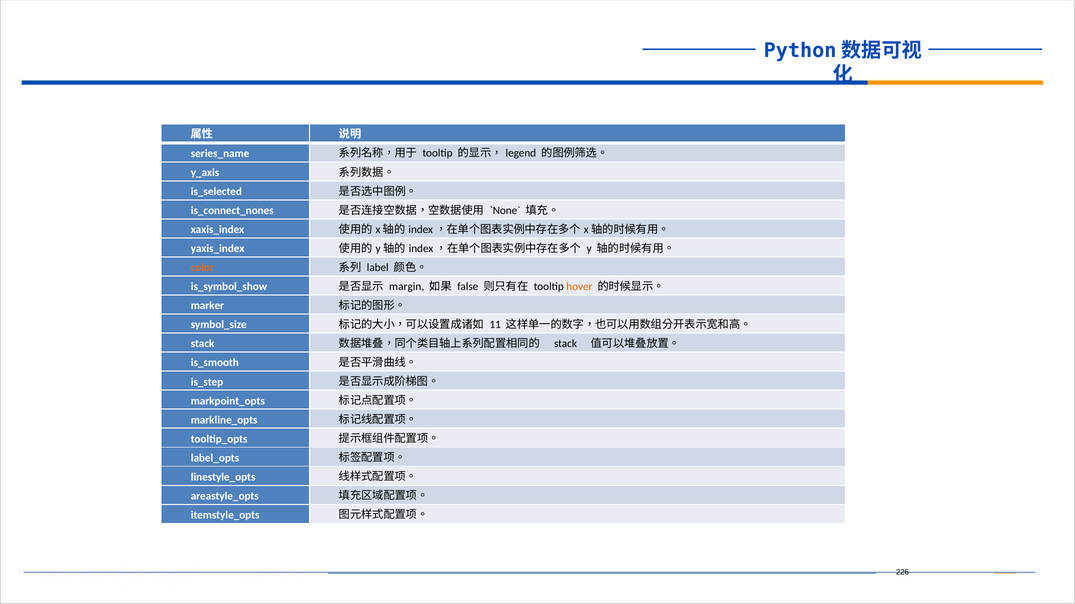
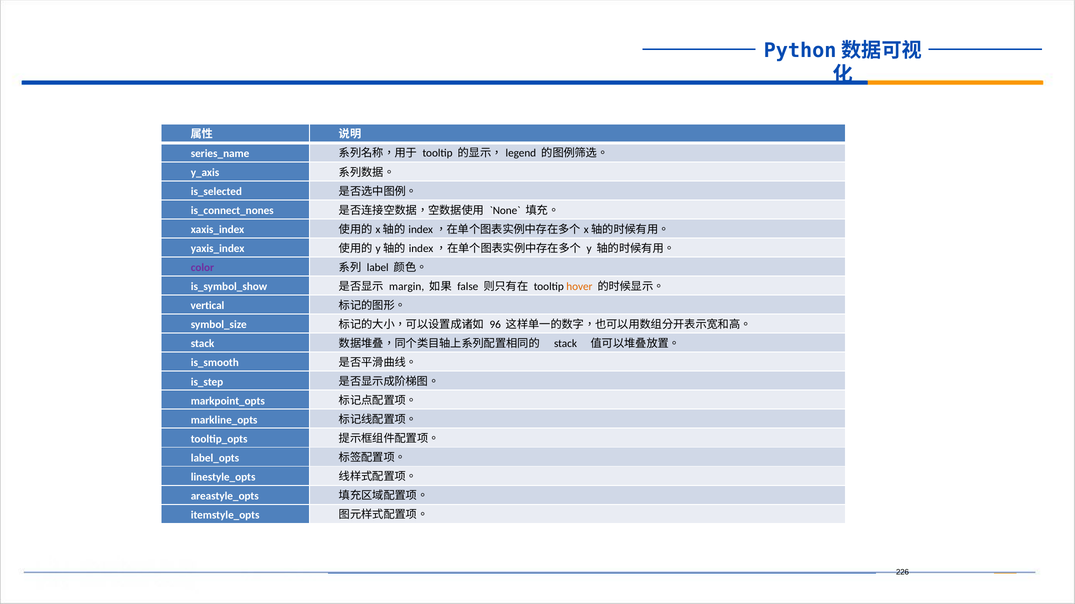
color colour: orange -> purple
marker: marker -> vertical
11: 11 -> 96
